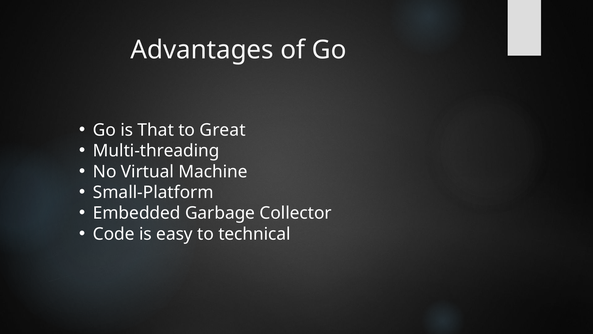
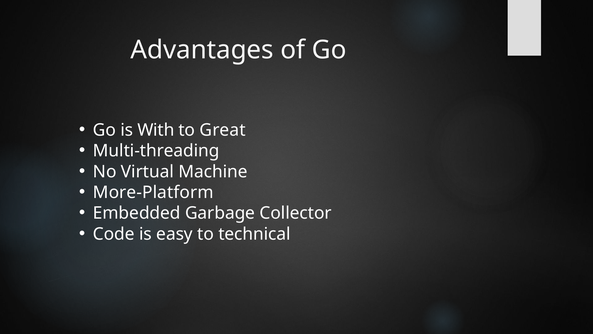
That: That -> With
Small-Platform: Small-Platform -> More-Platform
